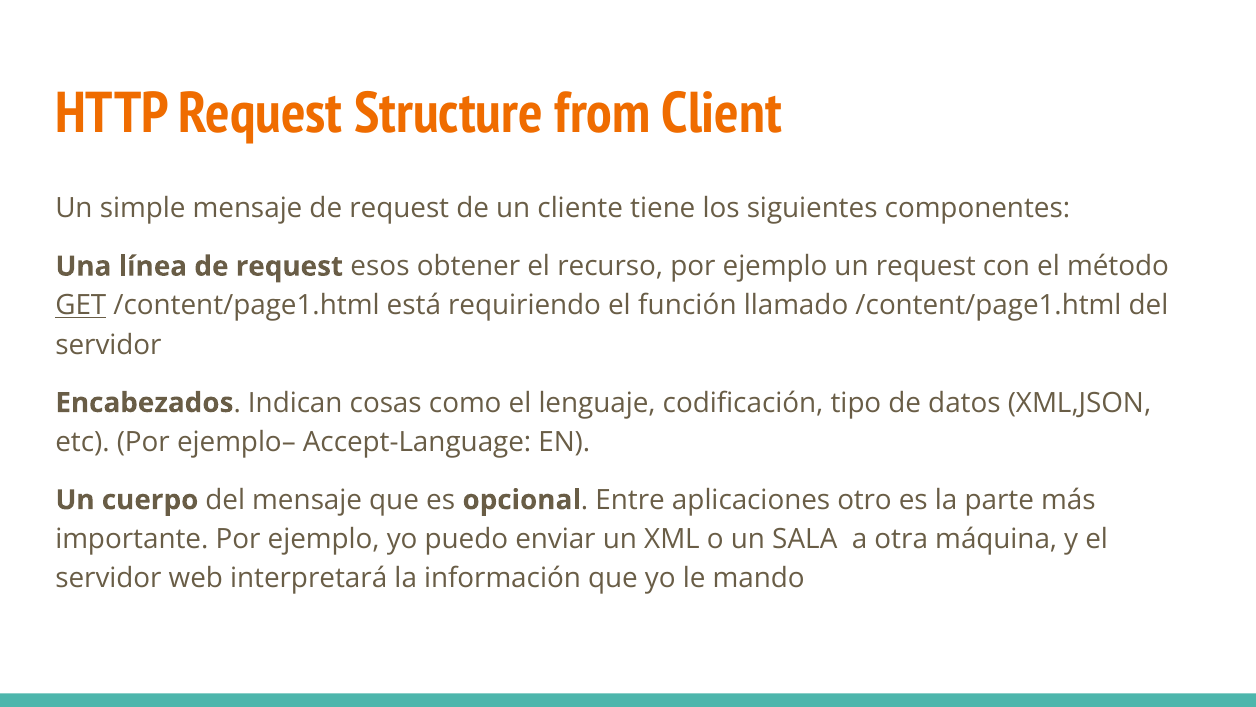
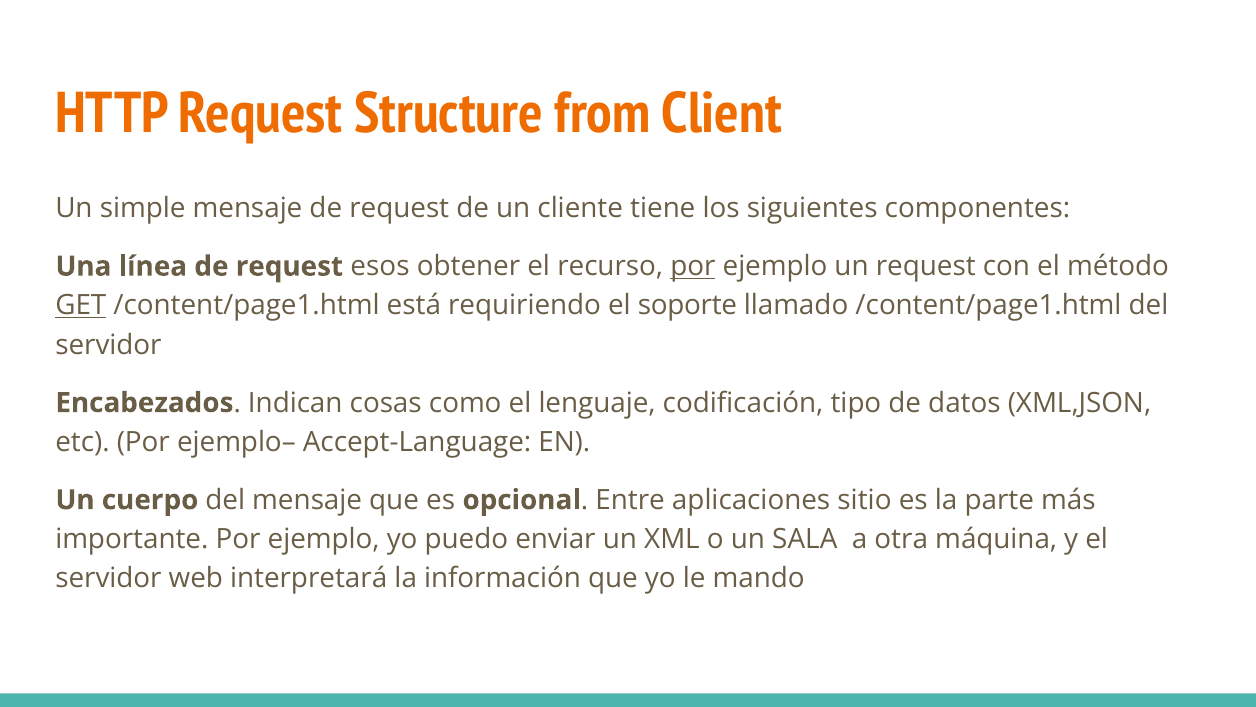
por at (693, 266) underline: none -> present
función: función -> soporte
otro: otro -> sitio
